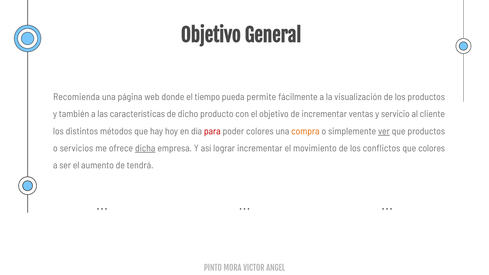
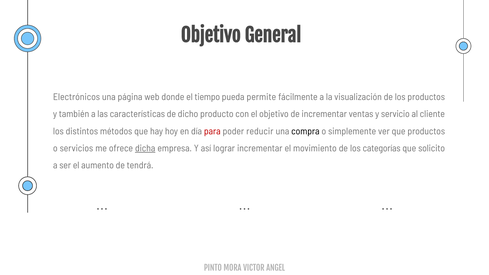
Recomienda: Recomienda -> Electrónicos
poder colores: colores -> reducir
compra colour: orange -> black
ver underline: present -> none
conflictos: conflictos -> categorías
que colores: colores -> solicito
